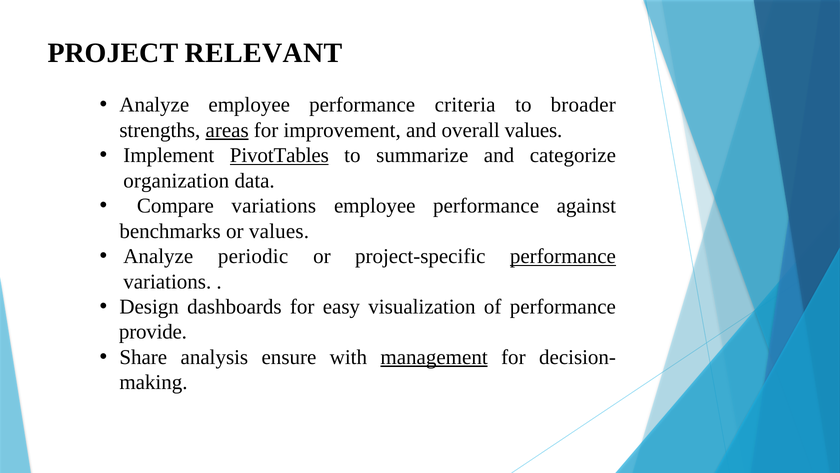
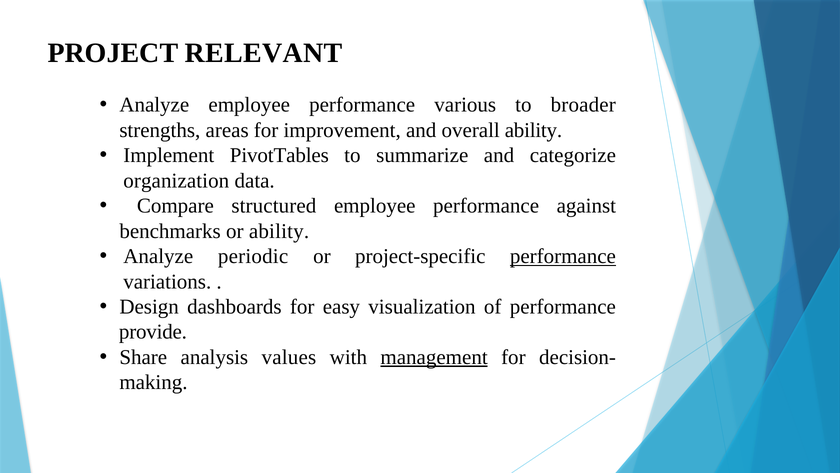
criteria: criteria -> various
areas underline: present -> none
overall values: values -> ability
PivotTables underline: present -> none
Compare variations: variations -> structured
or values: values -> ability
ensure: ensure -> values
